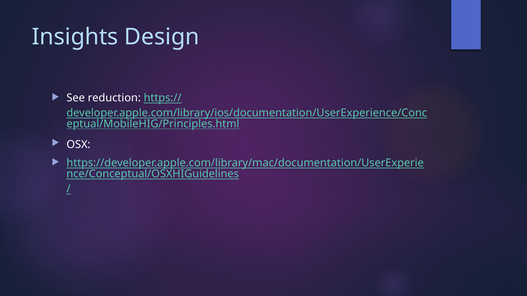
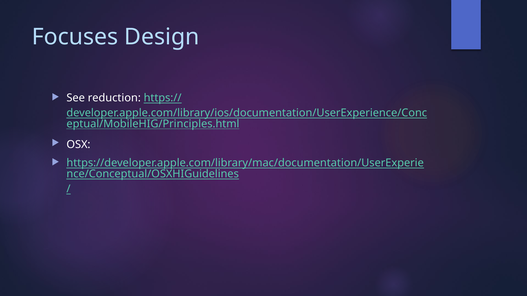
Insights: Insights -> Focuses
